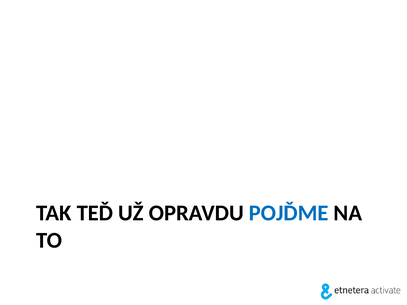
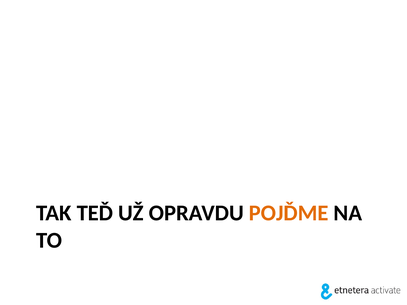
POJĎME colour: blue -> orange
